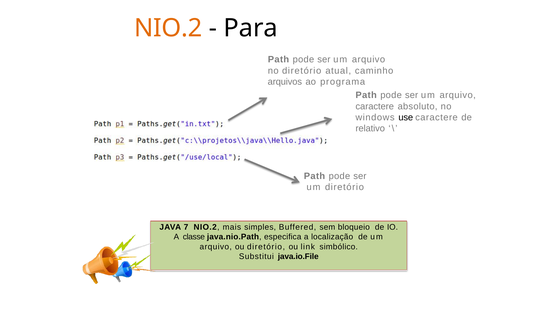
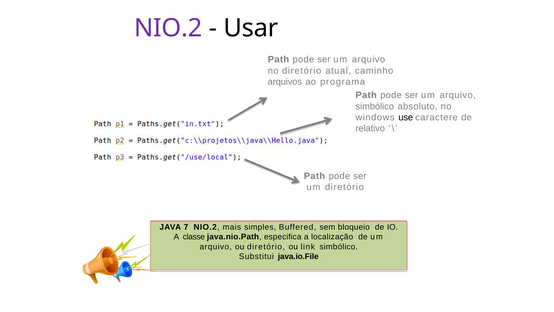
NIO.2 at (168, 28) colour: orange -> purple
Para: Para -> Usar
caractere at (375, 106): caractere -> simbólico
